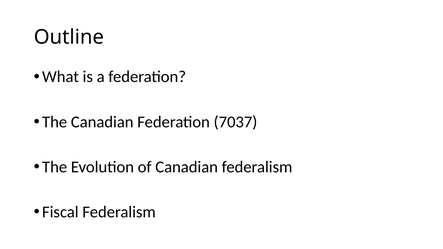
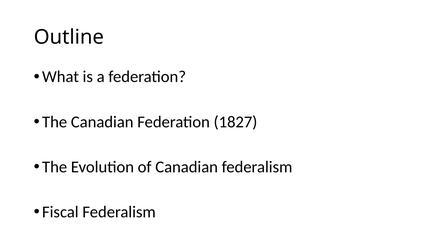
7037: 7037 -> 1827
